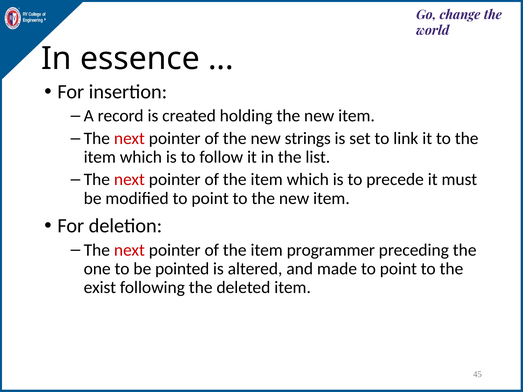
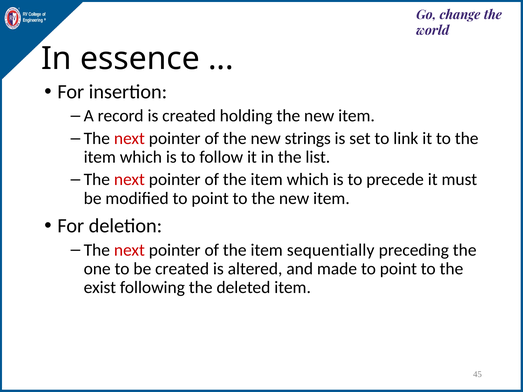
programmer: programmer -> sequentially
be pointed: pointed -> created
